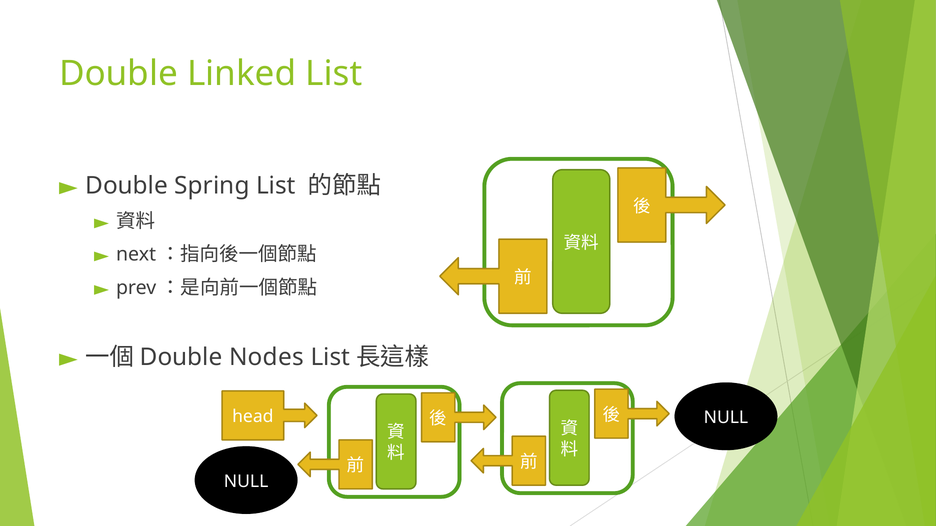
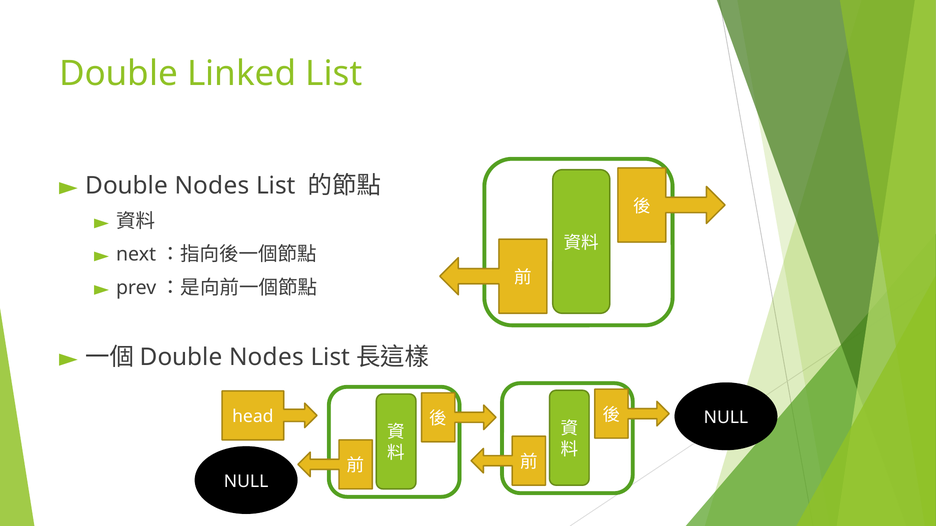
Spring at (212, 186): Spring -> Nodes
